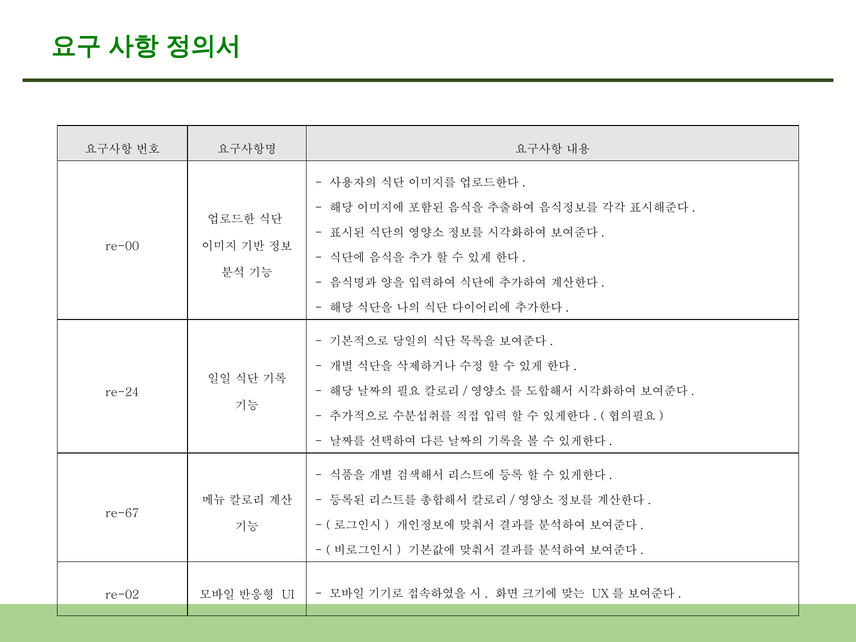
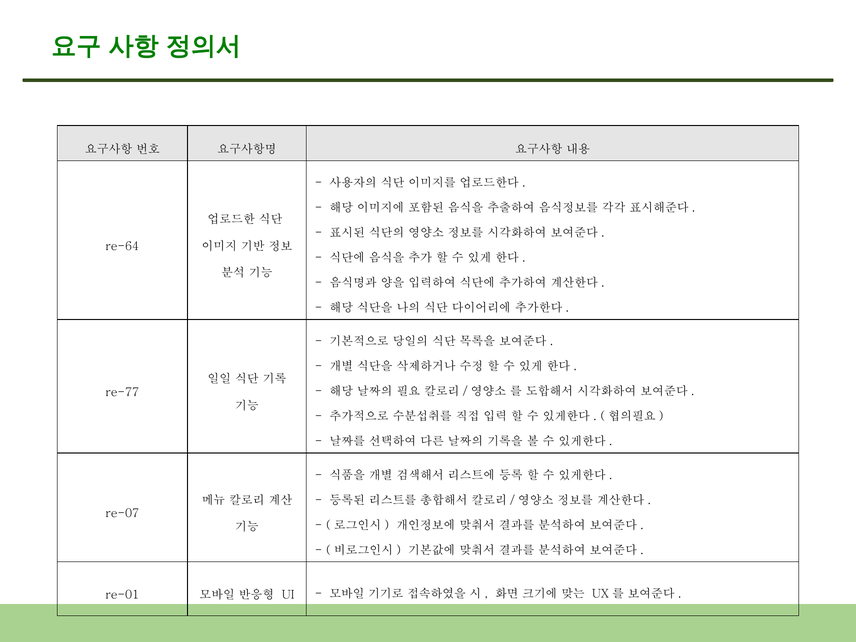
re-00: re-00 -> re-64
re-24: re-24 -> re-77
re-67: re-67 -> re-07
re-02: re-02 -> re-01
